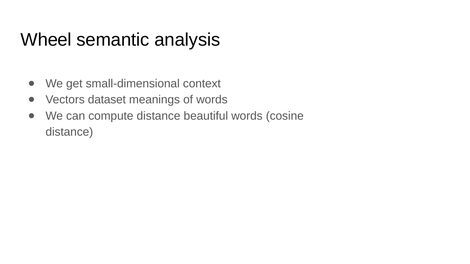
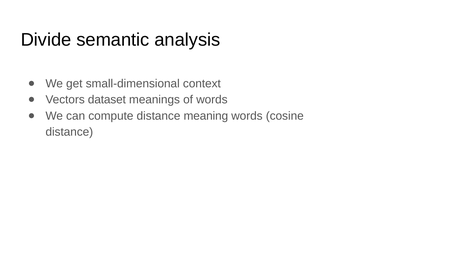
Wheel: Wheel -> Divide
beautiful: beautiful -> meaning
